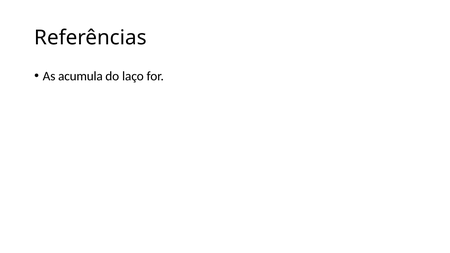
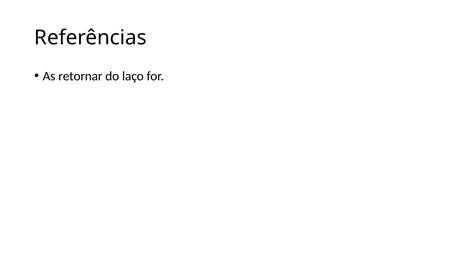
acumula: acumula -> retornar
